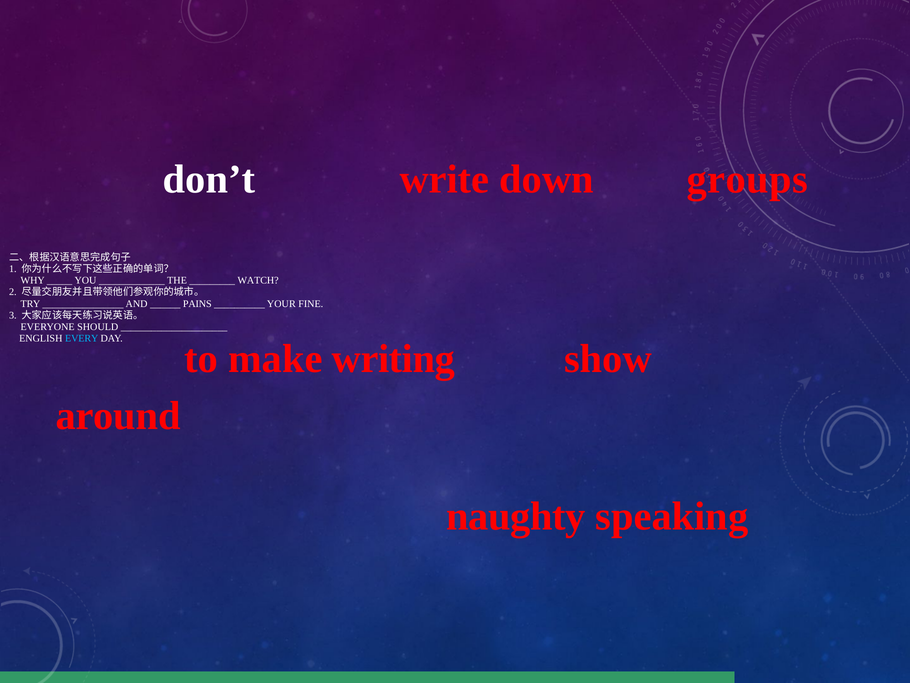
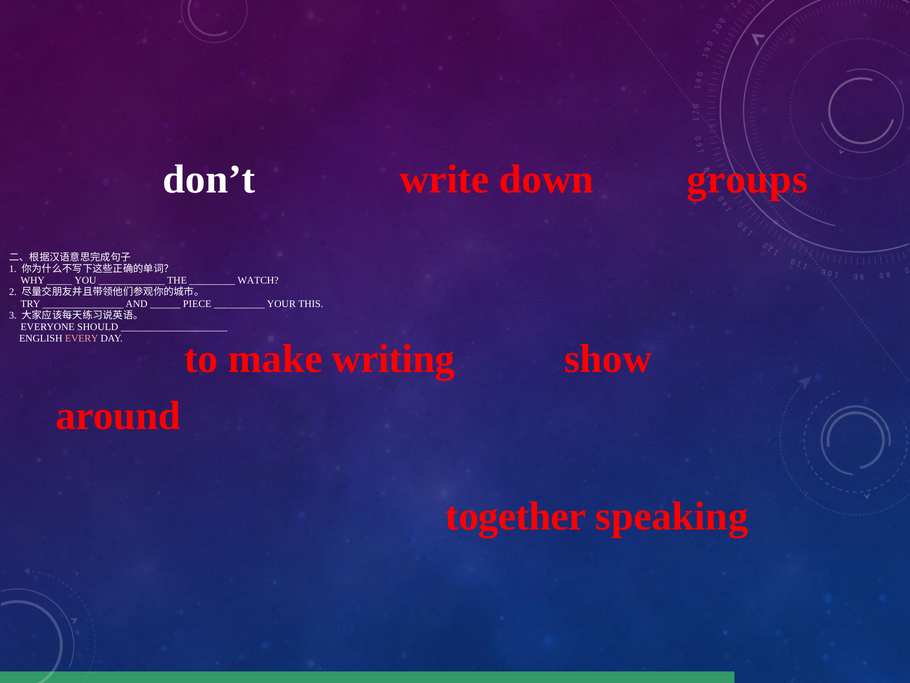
PAINS: PAINS -> PIECE
FINE: FINE -> THIS
EVERY colour: light blue -> pink
naughty: naughty -> together
